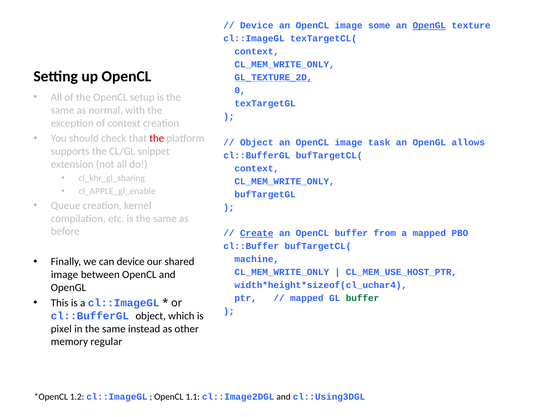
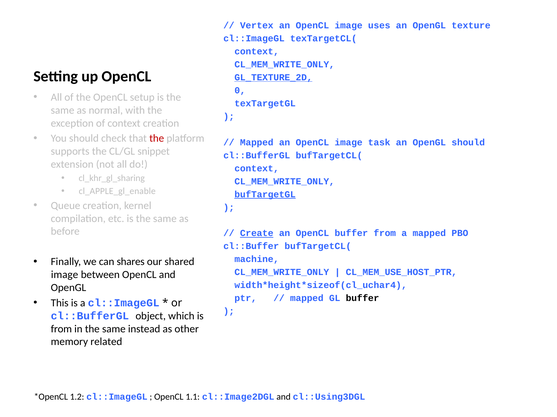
Device at (257, 26): Device -> Vertex
some: some -> uses
OpenGL at (429, 26) underline: present -> none
Object at (257, 143): Object -> Mapped
OpenGL allows: allows -> should
bufTargetGL underline: none -> present
can device: device -> shares
buffer at (363, 299) colour: green -> black
pixel at (61, 329): pixel -> from
regular: regular -> related
